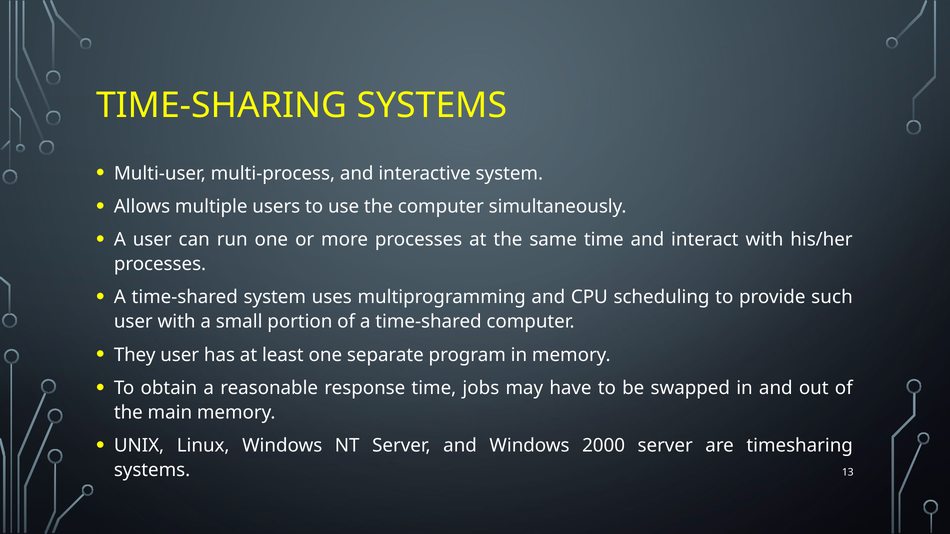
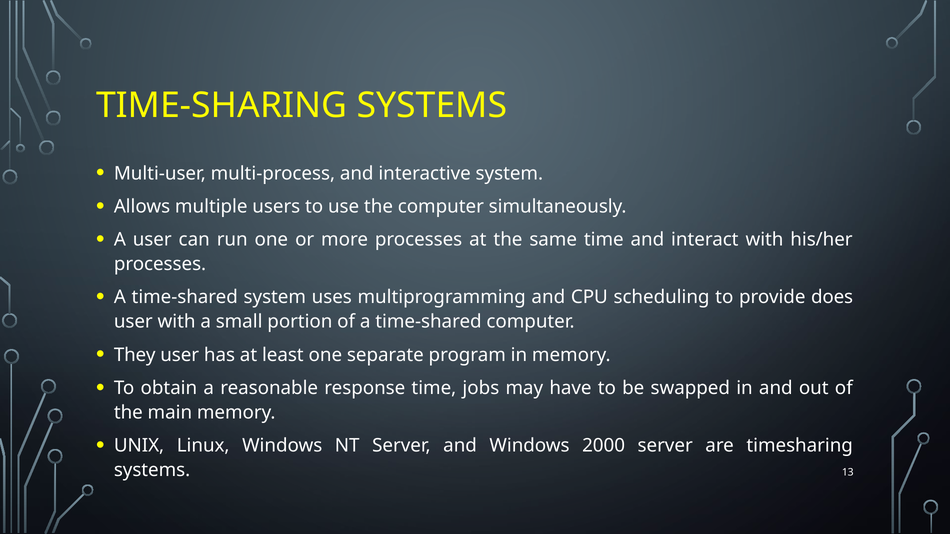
such: such -> does
